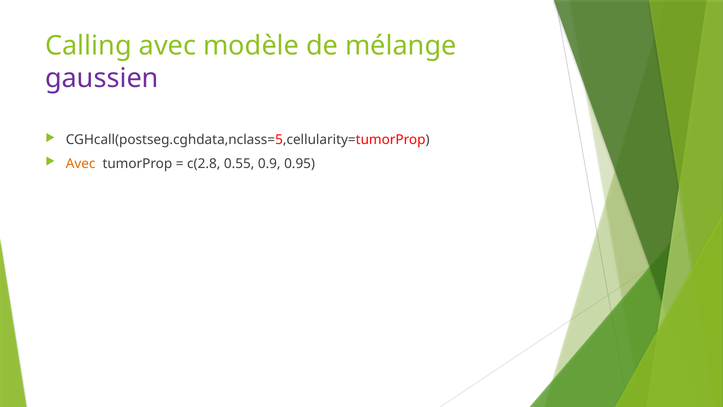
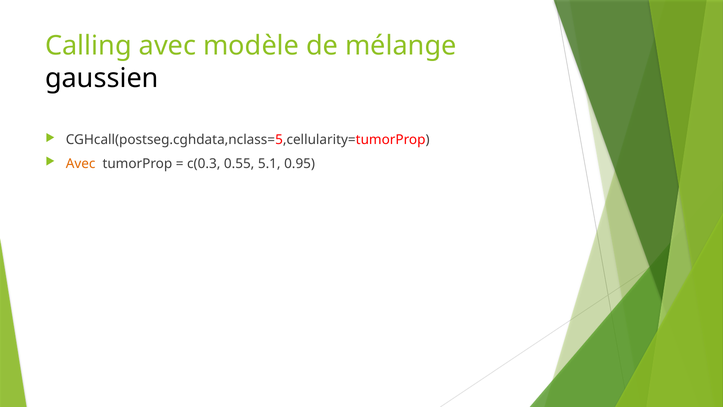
gaussien colour: purple -> black
c(2.8: c(2.8 -> c(0.3
0.9: 0.9 -> 5.1
